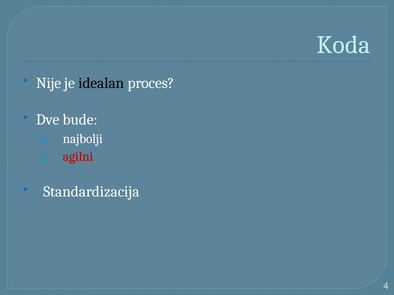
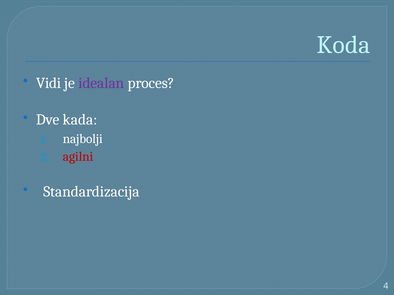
Nije: Nije -> Vidi
idealan colour: black -> purple
bude: bude -> kada
